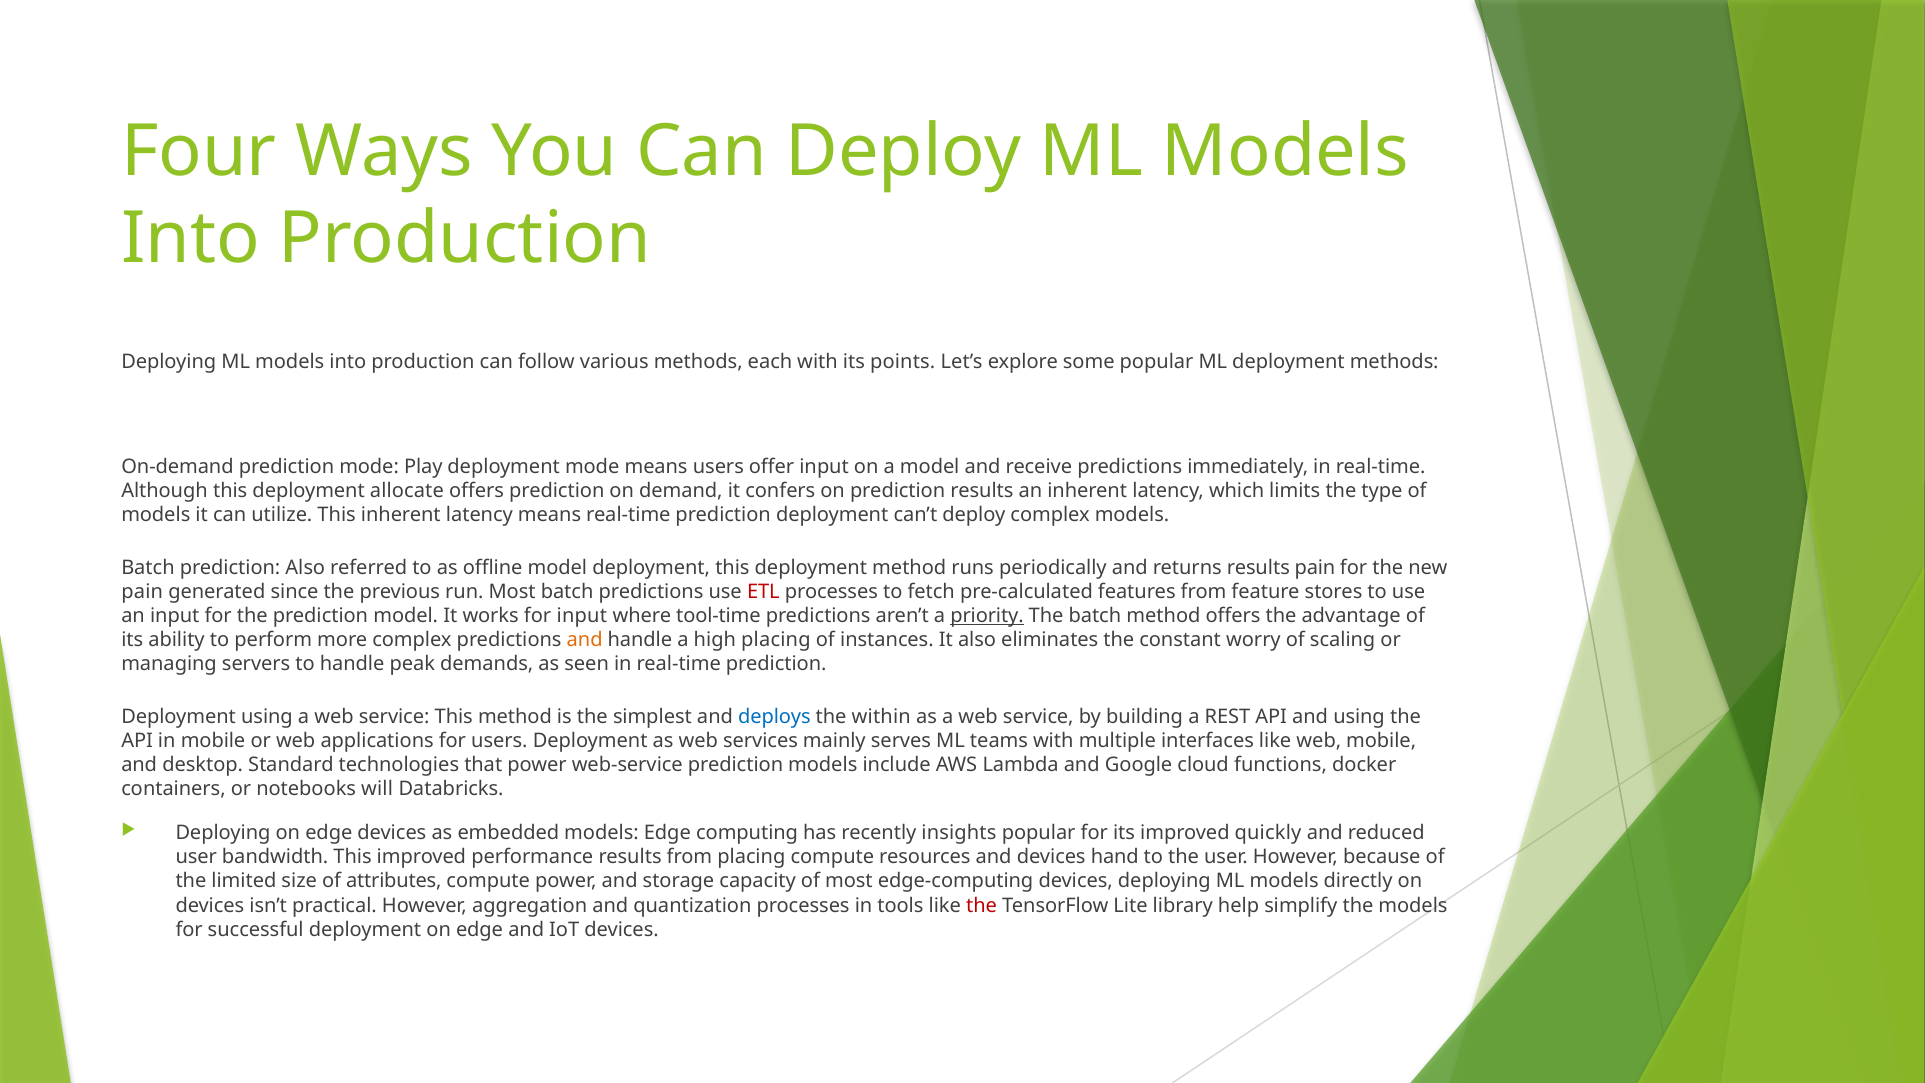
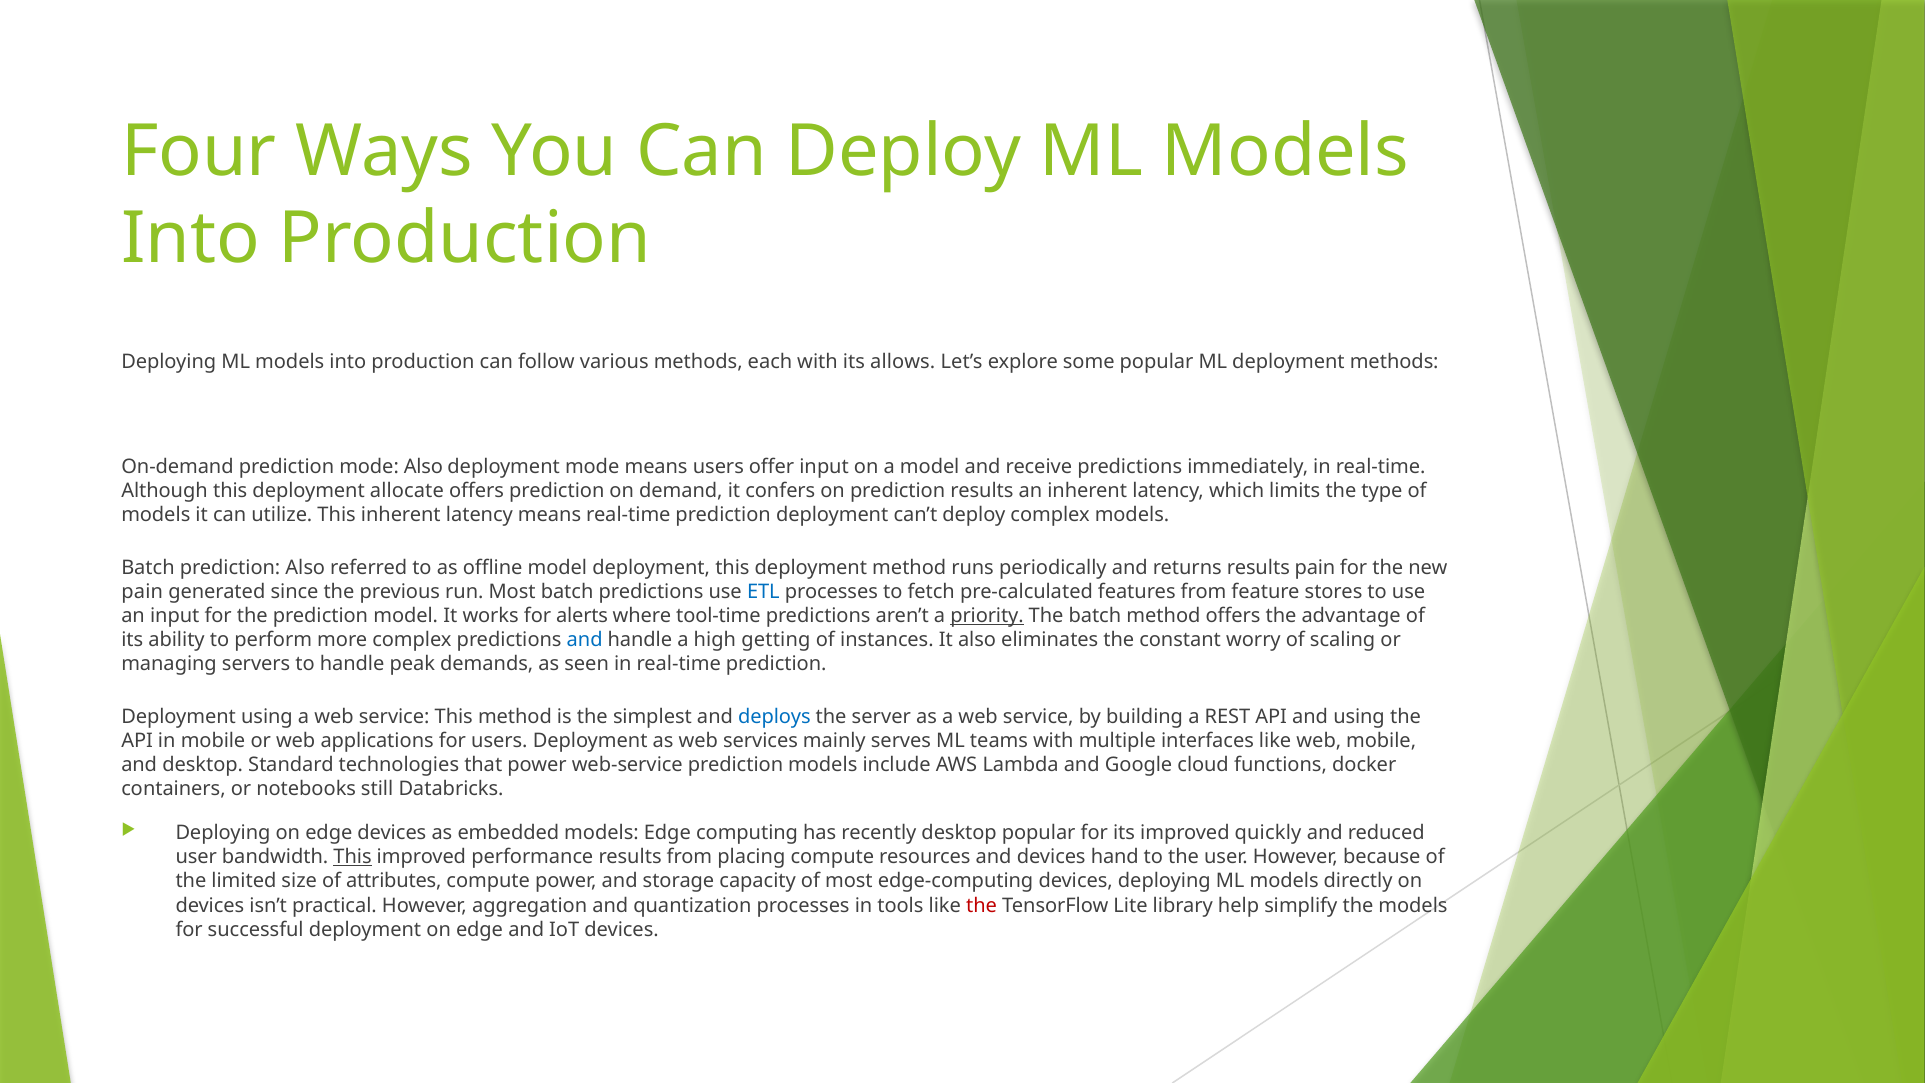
points: points -> allows
mode Play: Play -> Also
ETL colour: red -> blue
for input: input -> alerts
and at (585, 640) colour: orange -> blue
high placing: placing -> getting
within: within -> server
will: will -> still
recently insights: insights -> desktop
This at (353, 857) underline: none -> present
